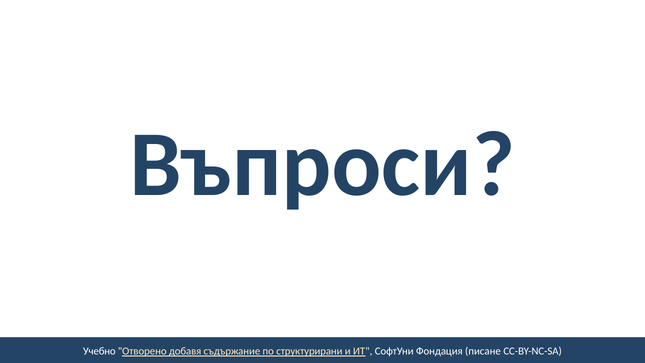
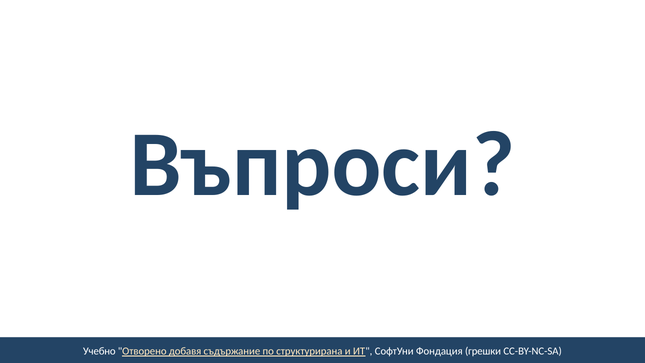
структурирани: структурирани -> структурирана
писане: писане -> грешки
